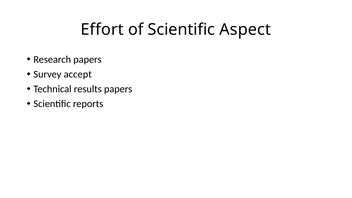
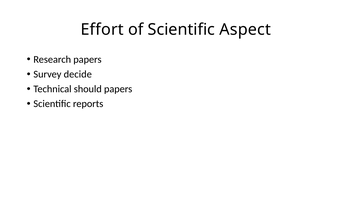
accept: accept -> decide
results: results -> should
